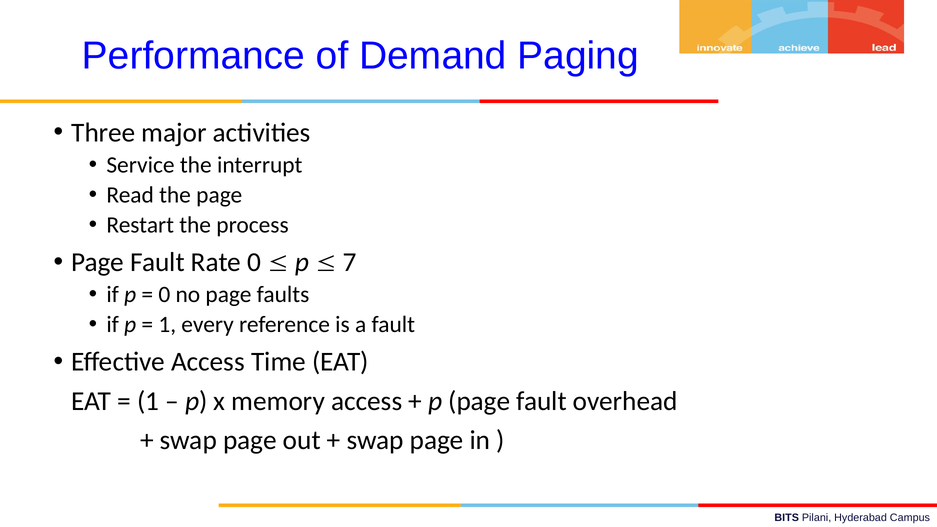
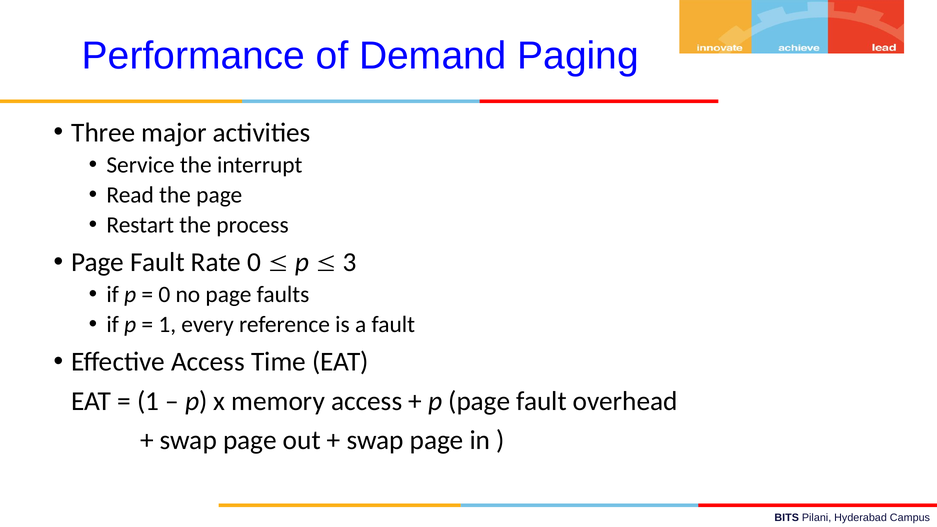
7: 7 -> 3
